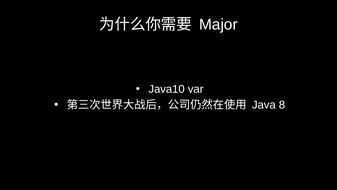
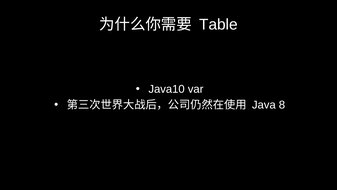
Major: Major -> Table
